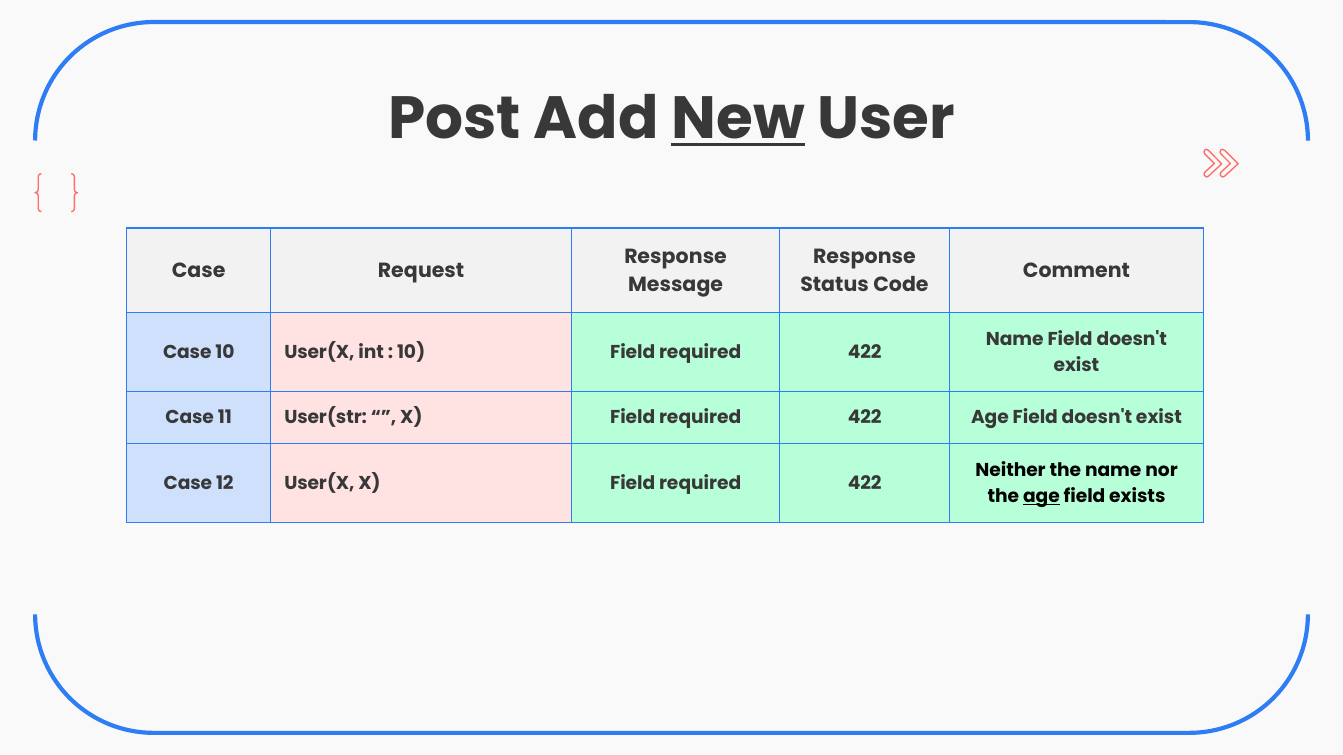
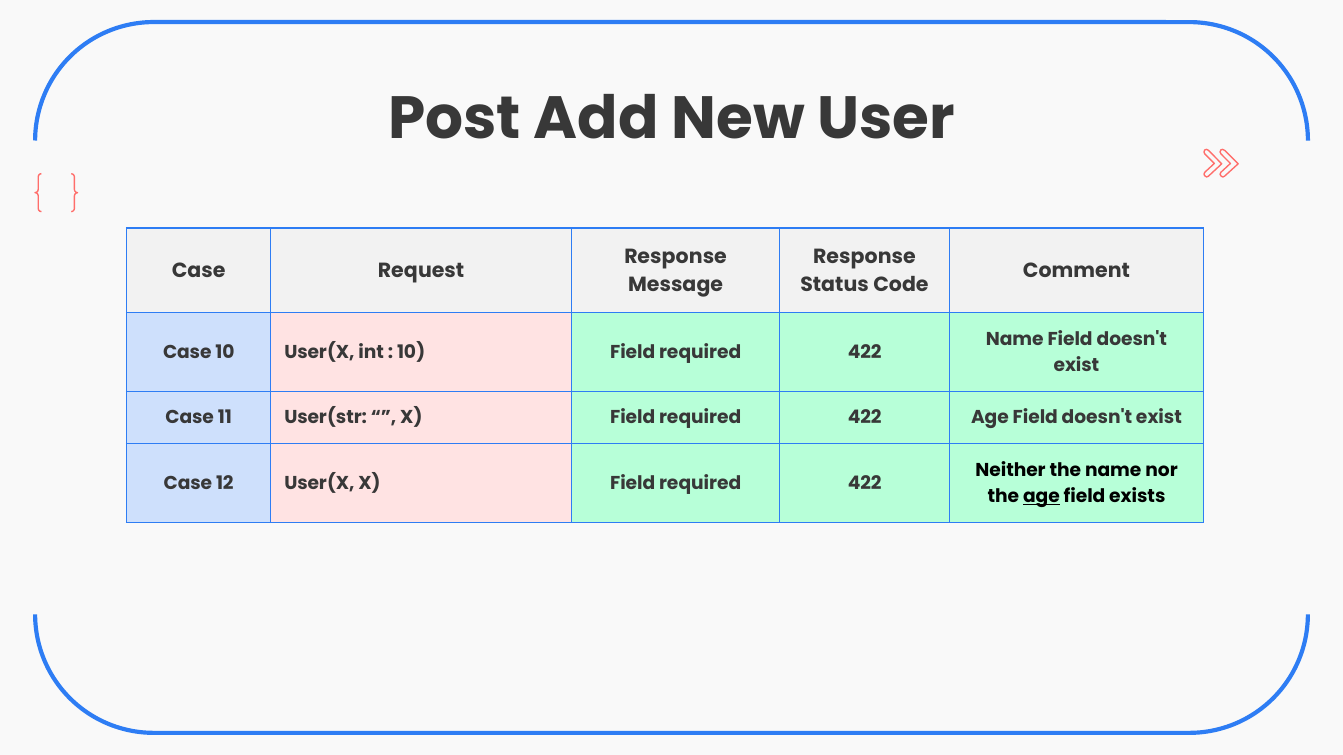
New underline: present -> none
